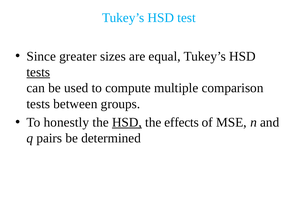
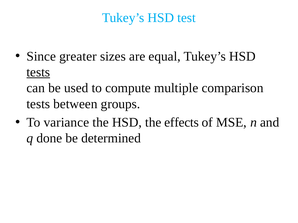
honestly: honestly -> variance
HSD at (127, 123) underline: present -> none
pairs: pairs -> done
